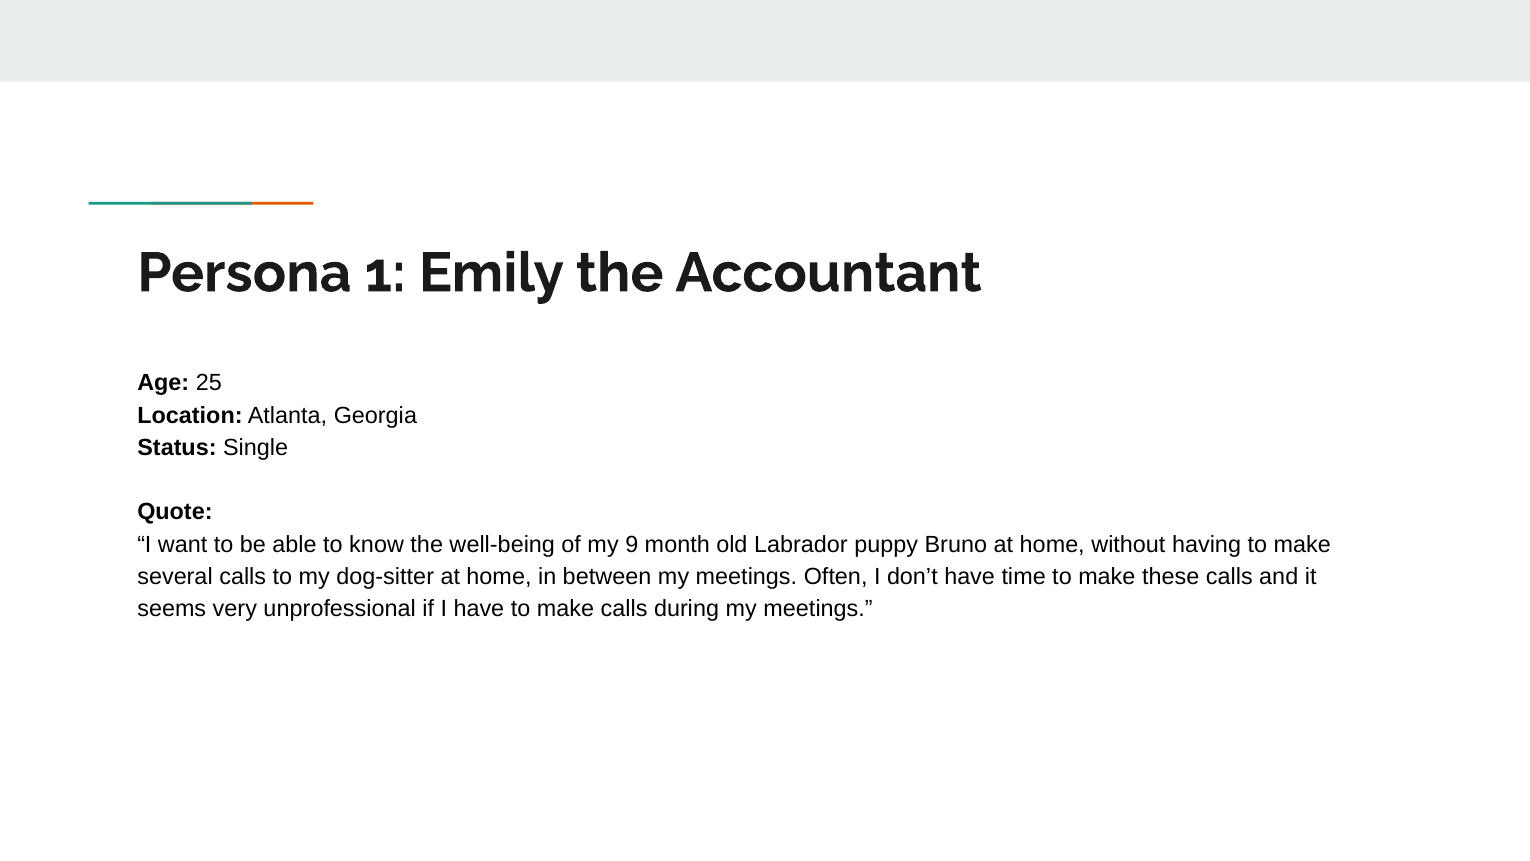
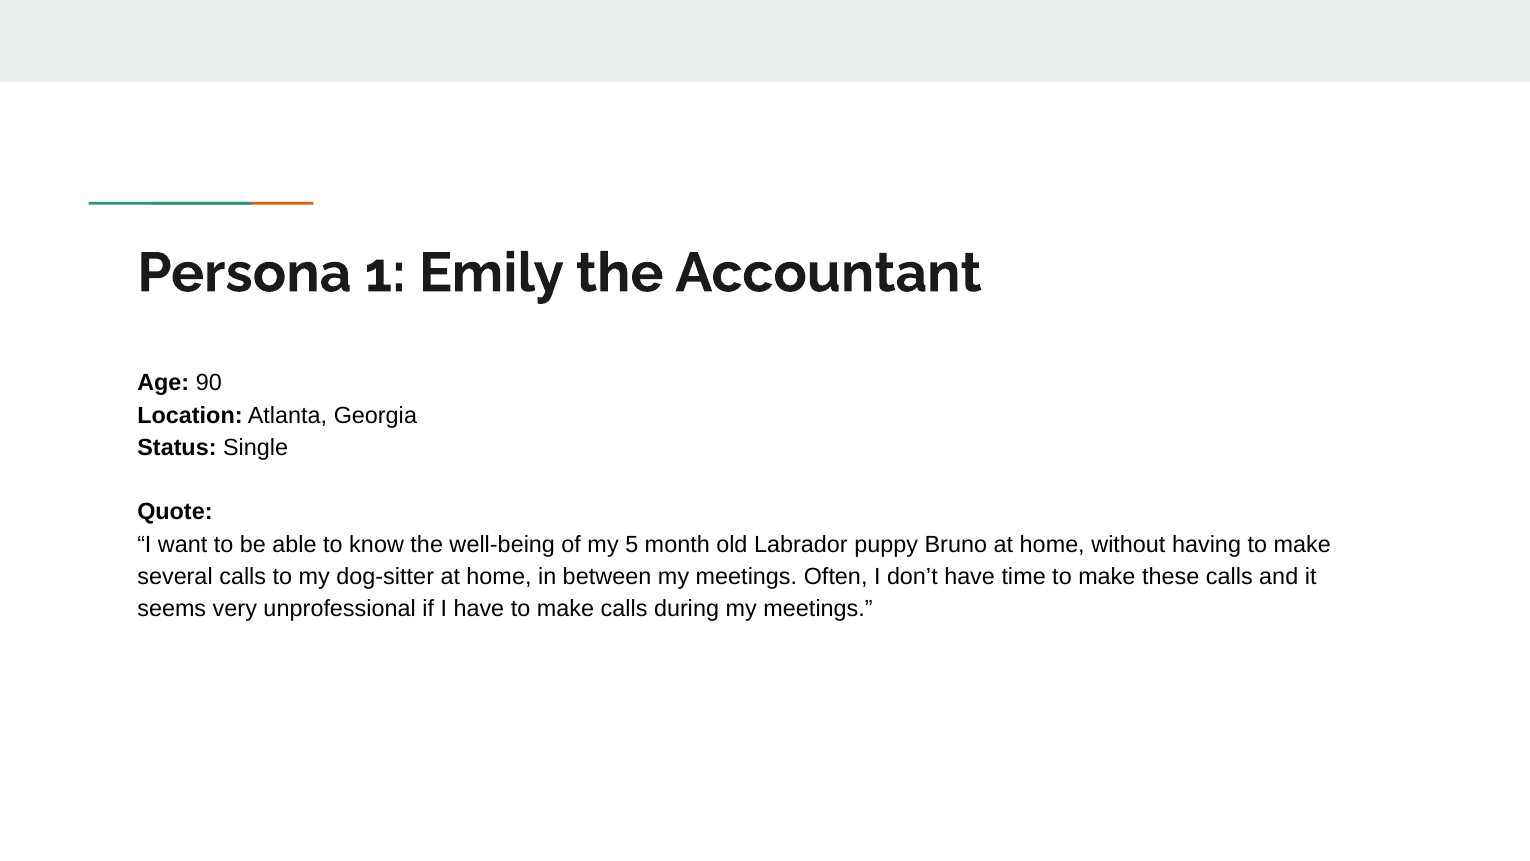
25: 25 -> 90
9: 9 -> 5
